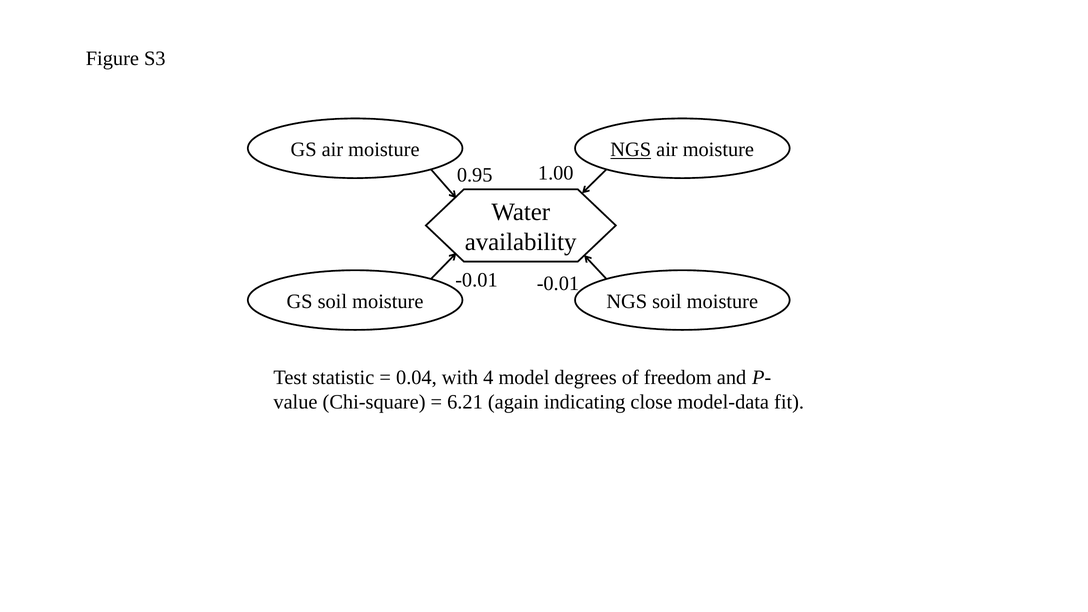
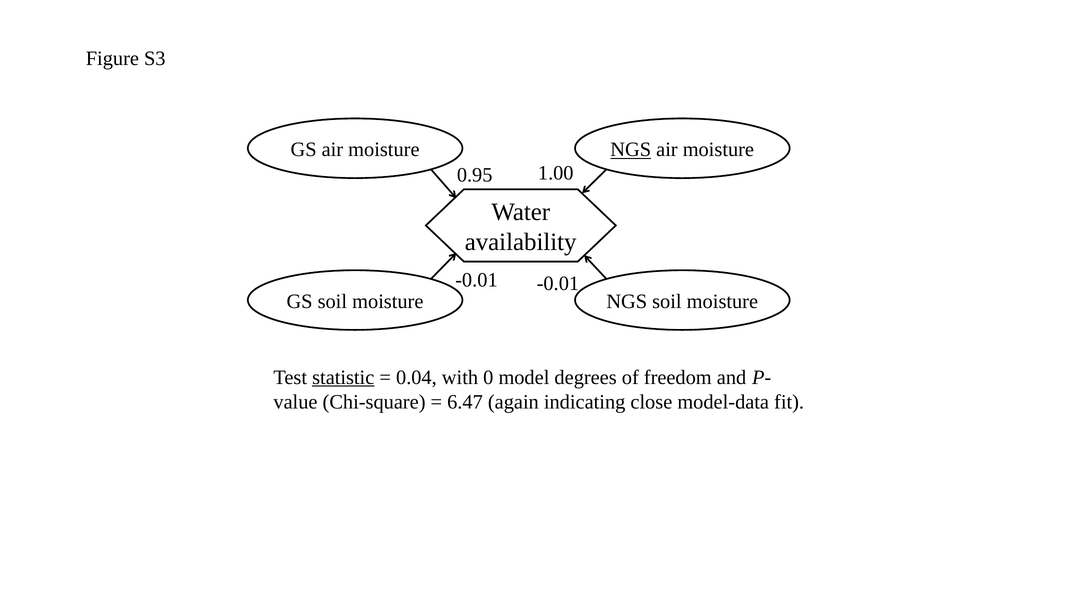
statistic underline: none -> present
4: 4 -> 0
6.21: 6.21 -> 6.47
